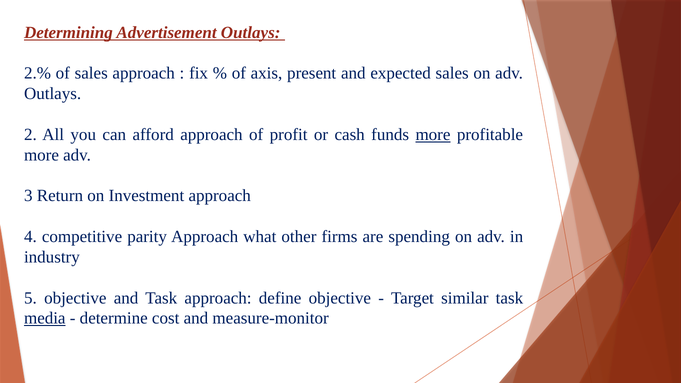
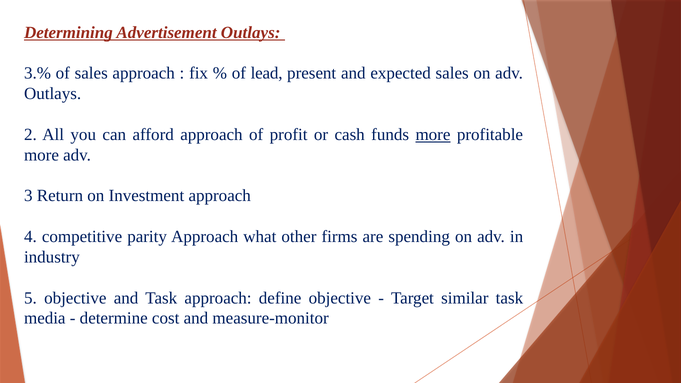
2.%: 2.% -> 3.%
axis: axis -> lead
media underline: present -> none
